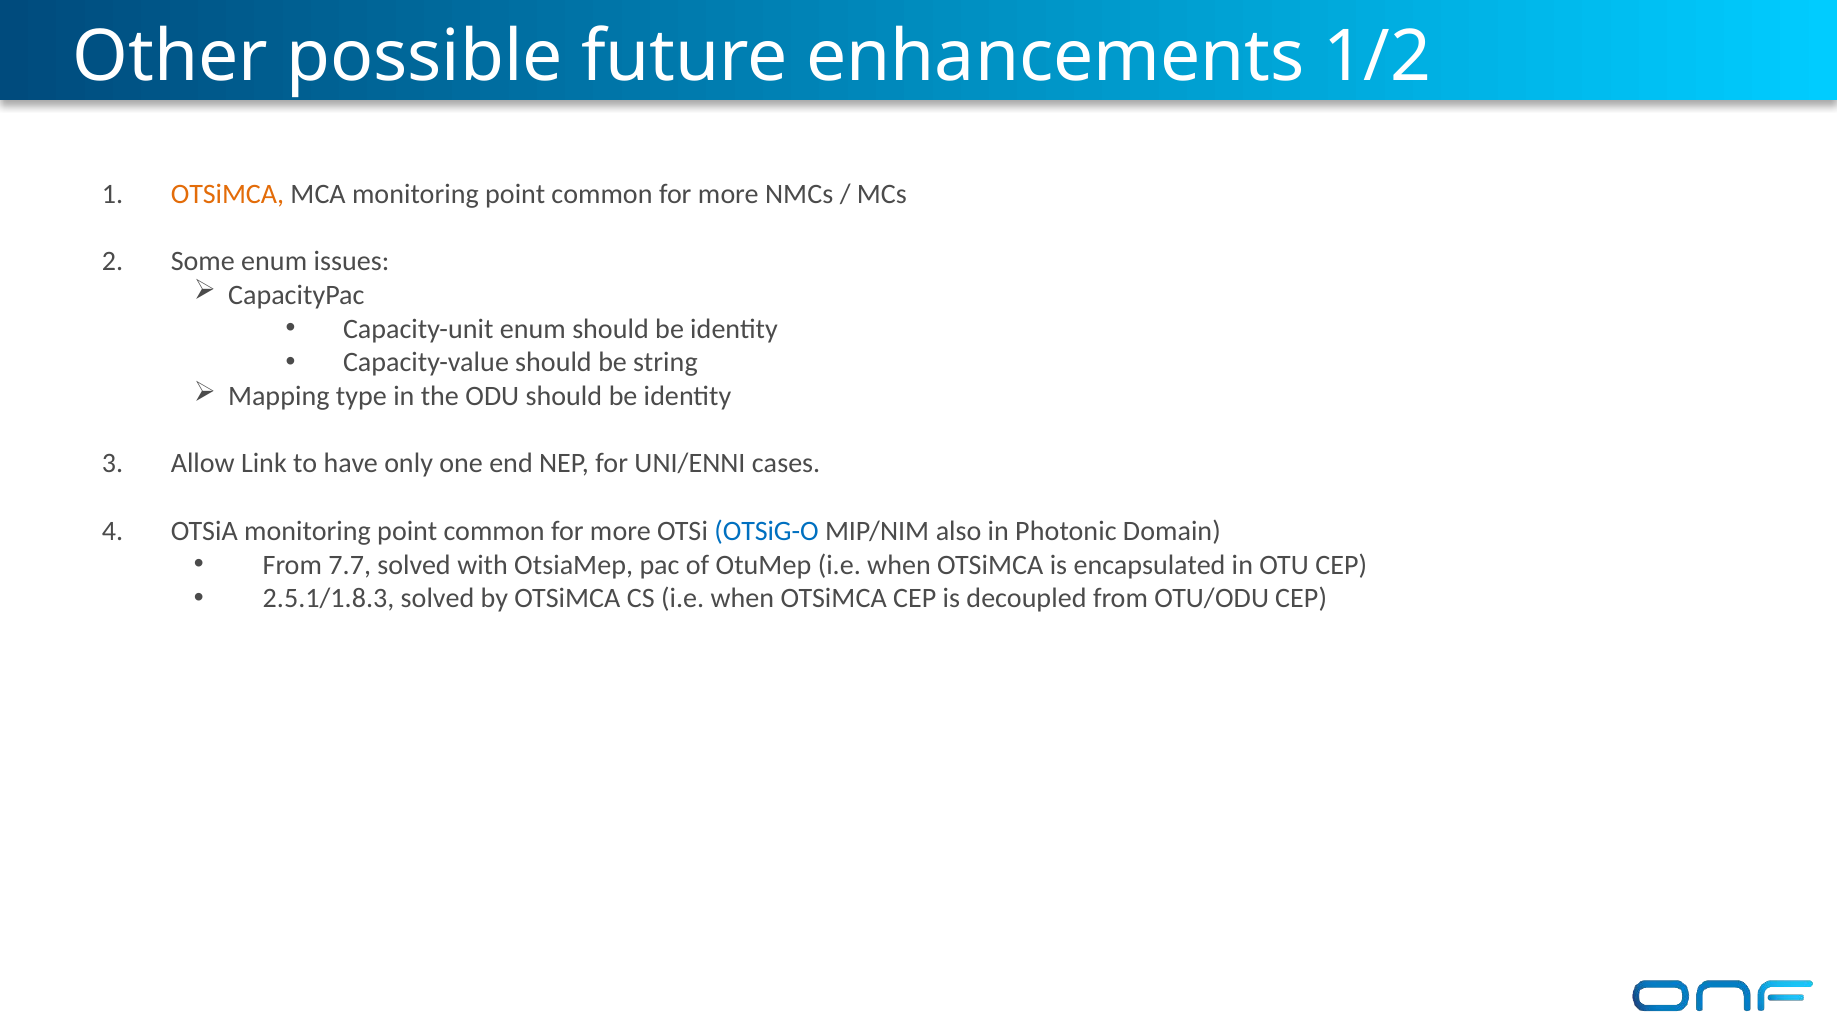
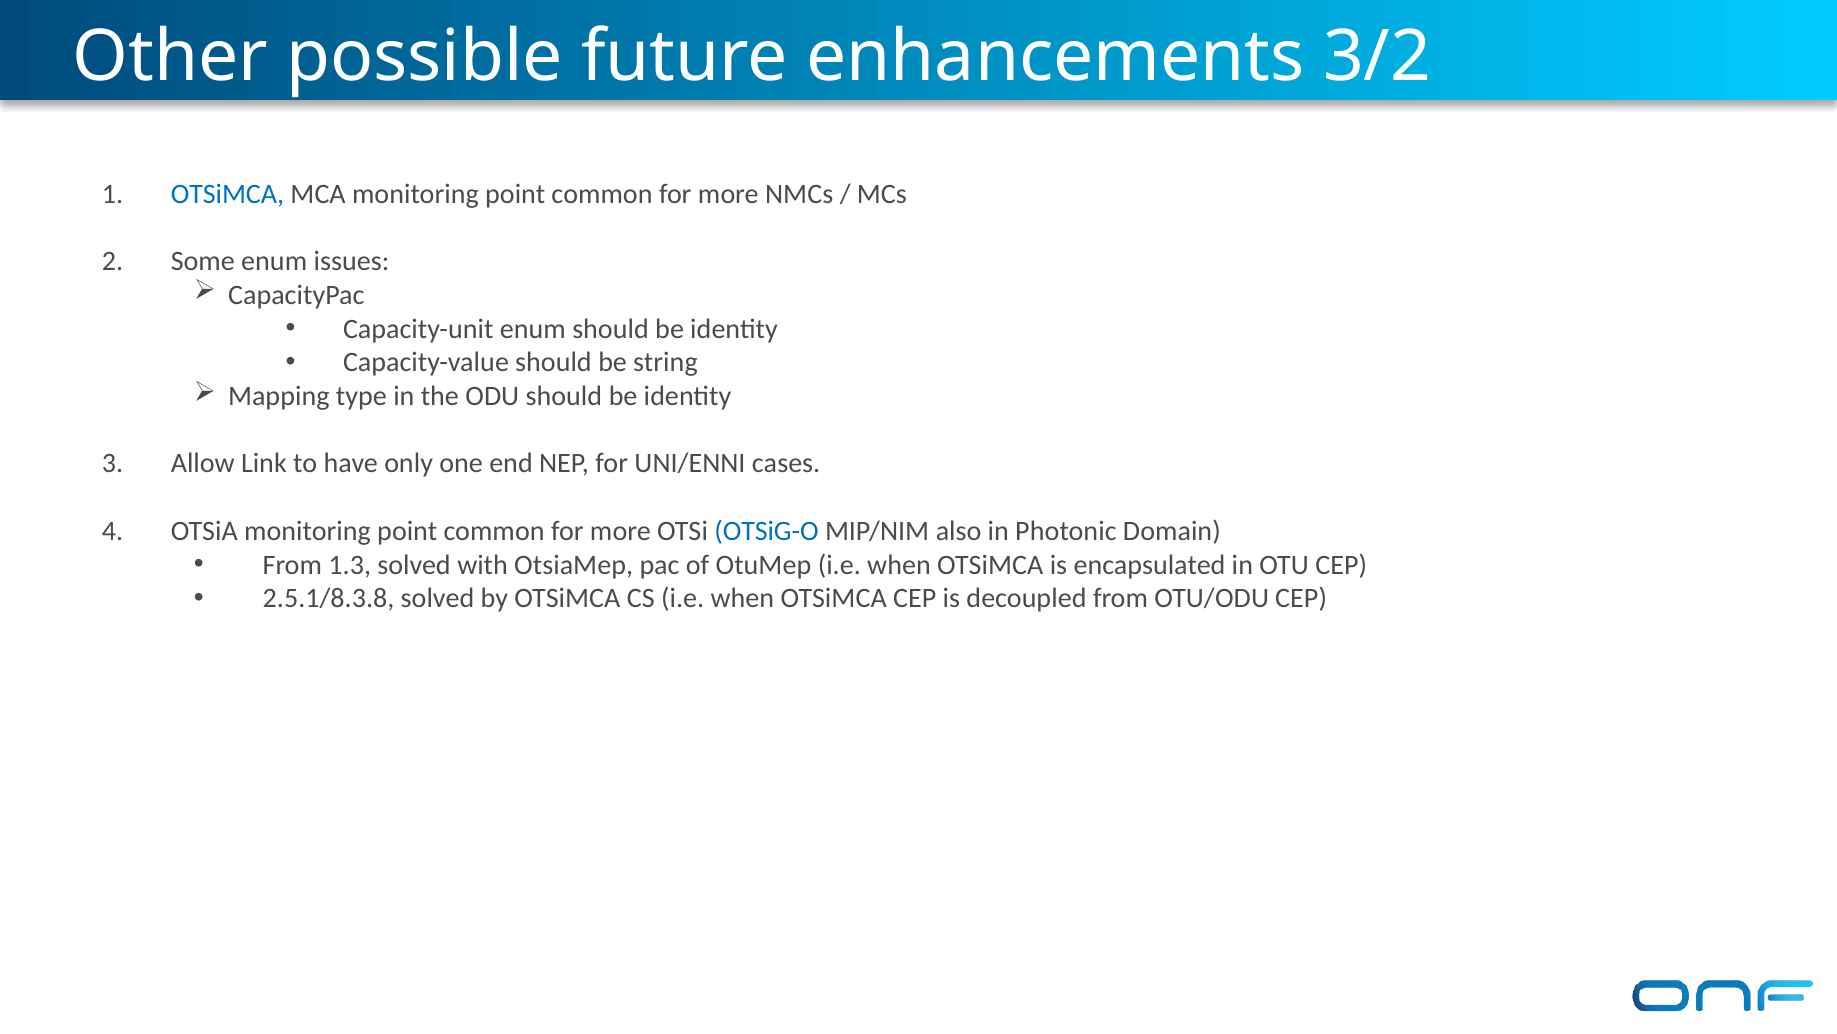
1/2: 1/2 -> 3/2
OTSiMCA at (227, 194) colour: orange -> blue
7.7: 7.7 -> 1.3
2.5.1/1.8.3: 2.5.1/1.8.3 -> 2.5.1/8.3.8
